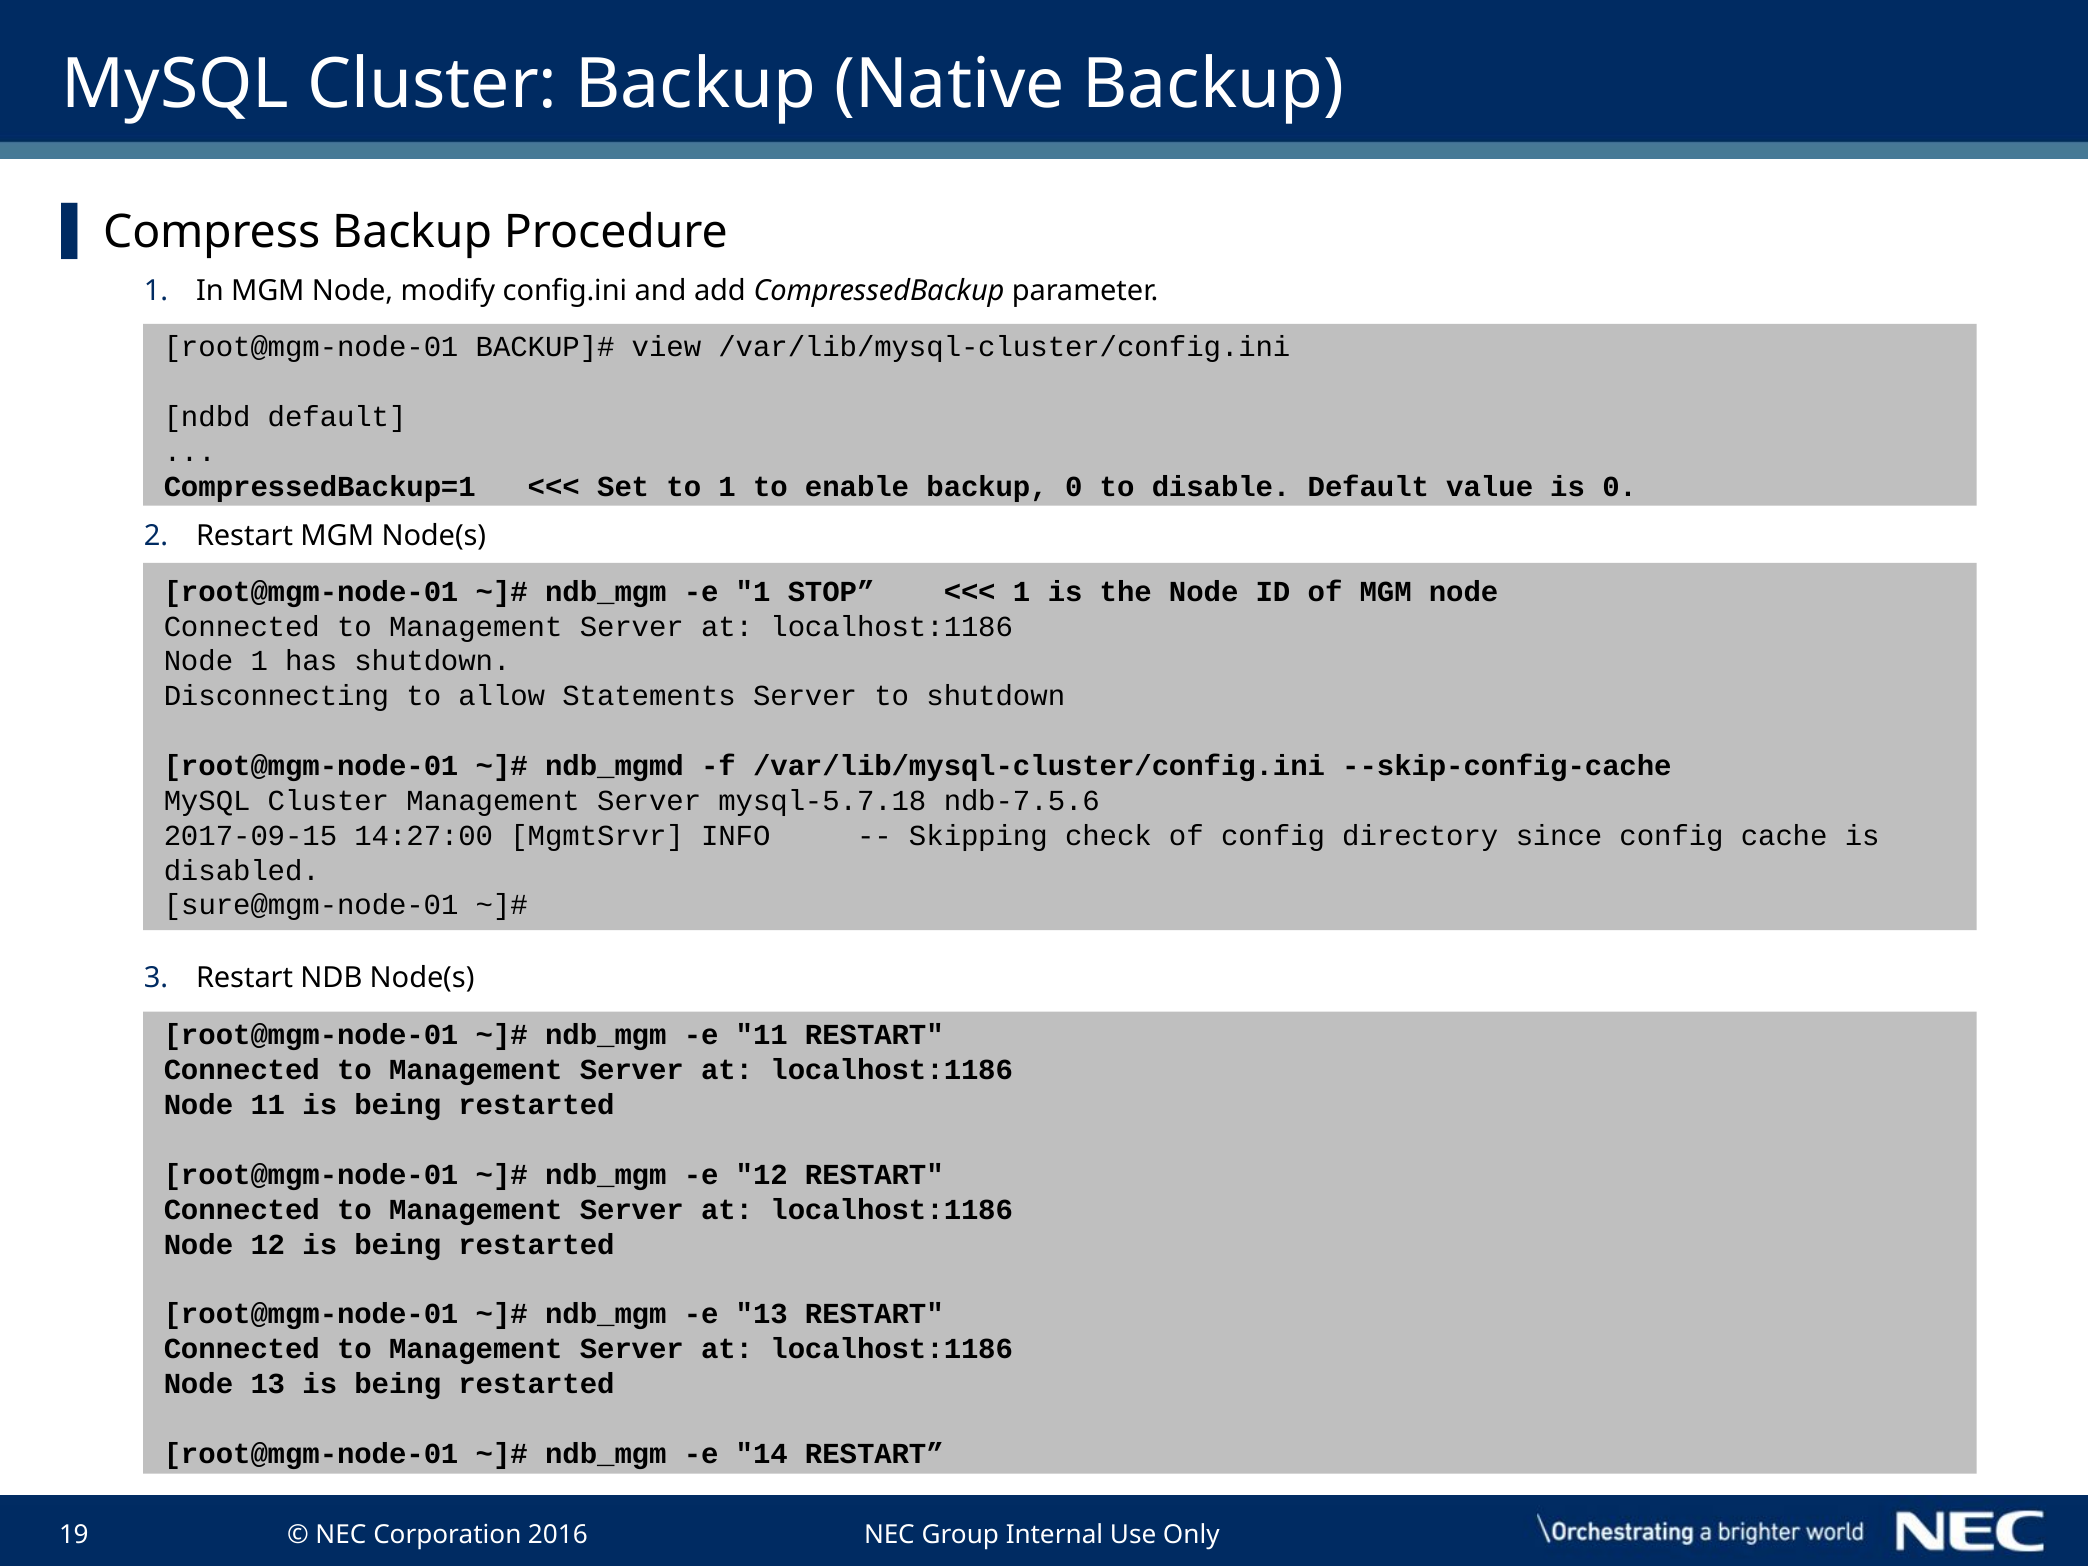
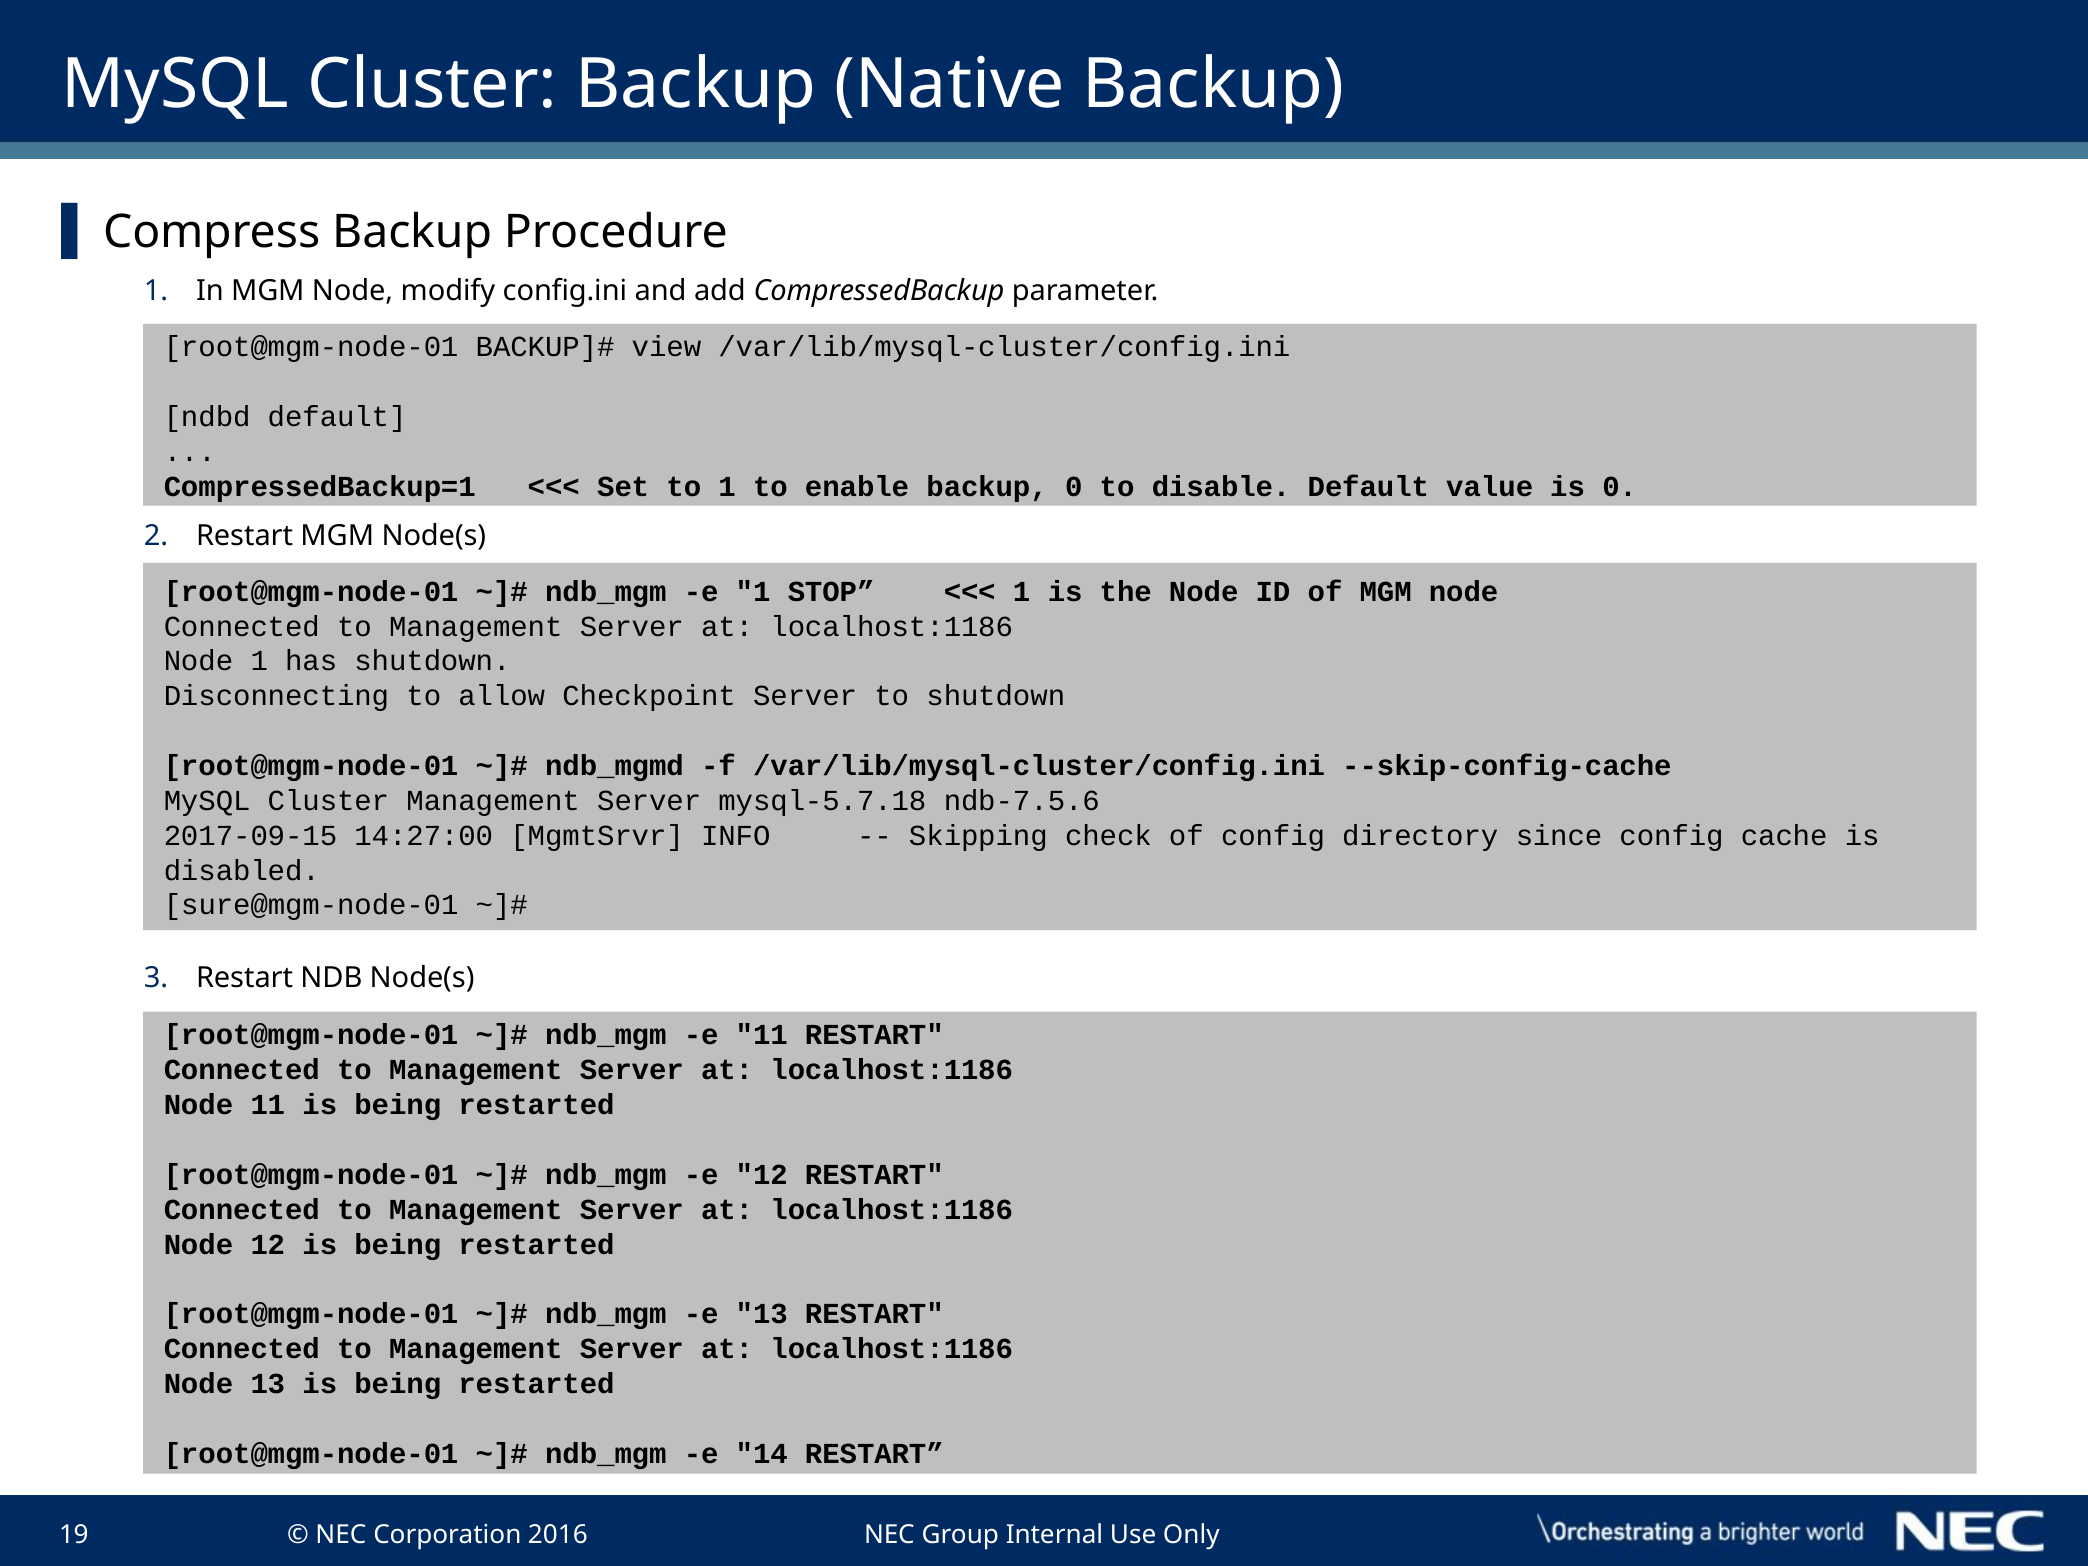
Statements: Statements -> Checkpoint
